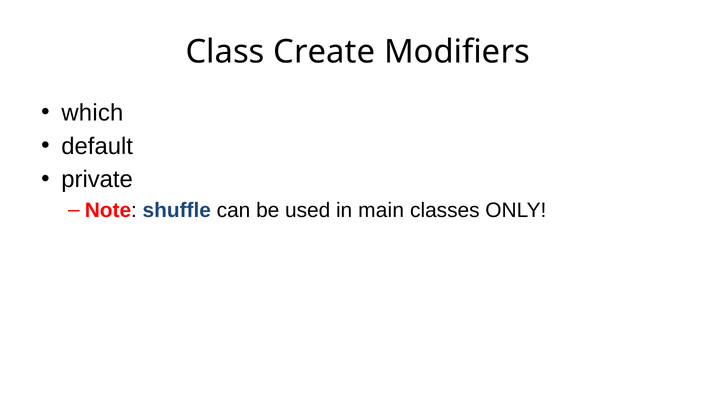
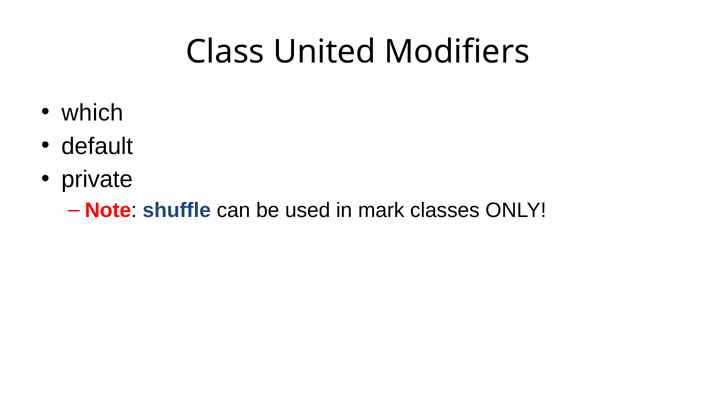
Create: Create -> United
main: main -> mark
